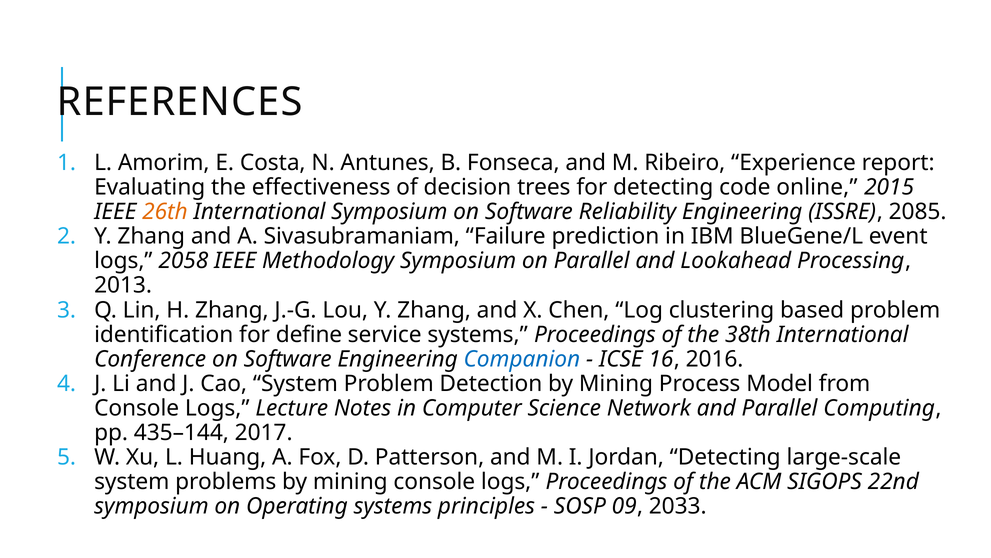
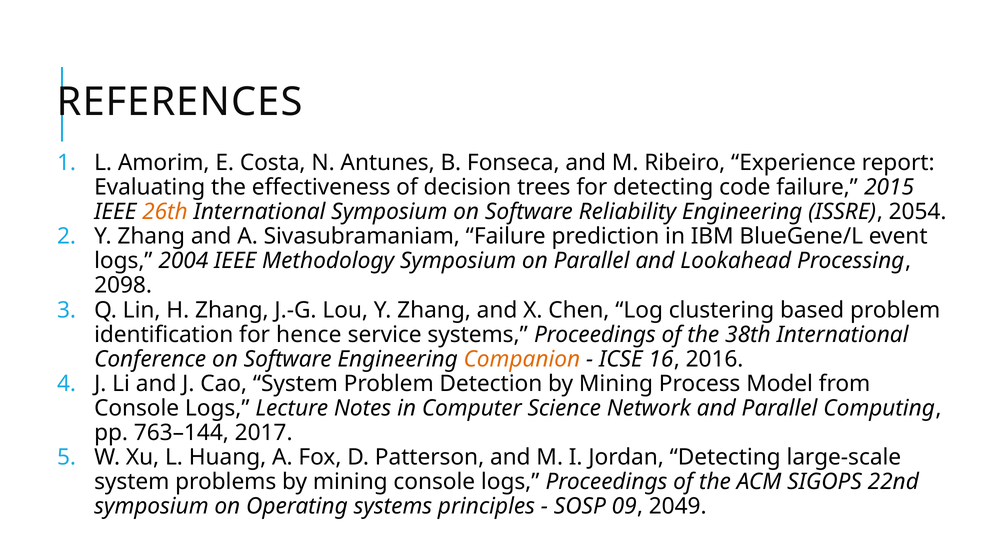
code online: online -> failure
2085: 2085 -> 2054
2058: 2058 -> 2004
2013: 2013 -> 2098
define: define -> hence
Companion colour: blue -> orange
435–144: 435–144 -> 763–144
2033: 2033 -> 2049
